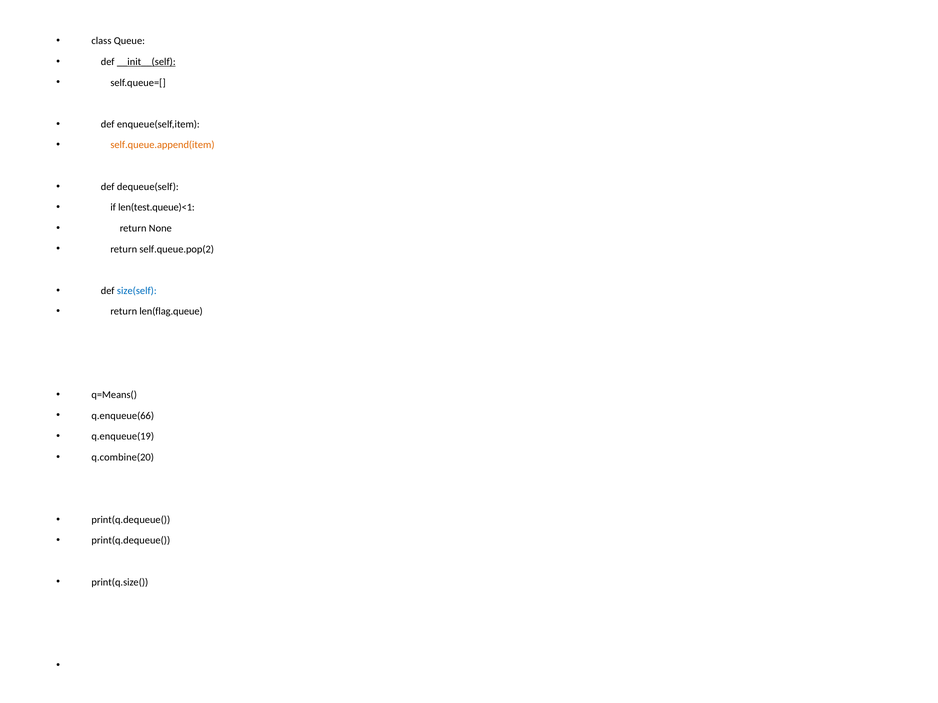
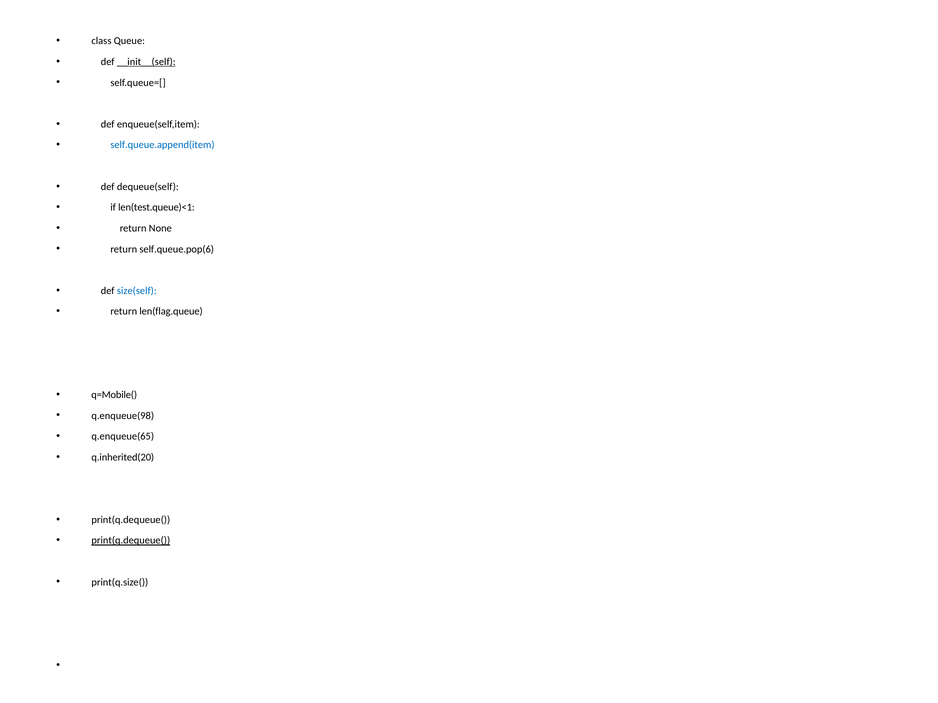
self.queue.append(item colour: orange -> blue
self.queue.pop(2: self.queue.pop(2 -> self.queue.pop(6
q=Means(: q=Means( -> q=Mobile(
q.enqueue(66: q.enqueue(66 -> q.enqueue(98
q.enqueue(19: q.enqueue(19 -> q.enqueue(65
q.combine(20: q.combine(20 -> q.inherited(20
print(q.dequeue( at (131, 541) underline: none -> present
